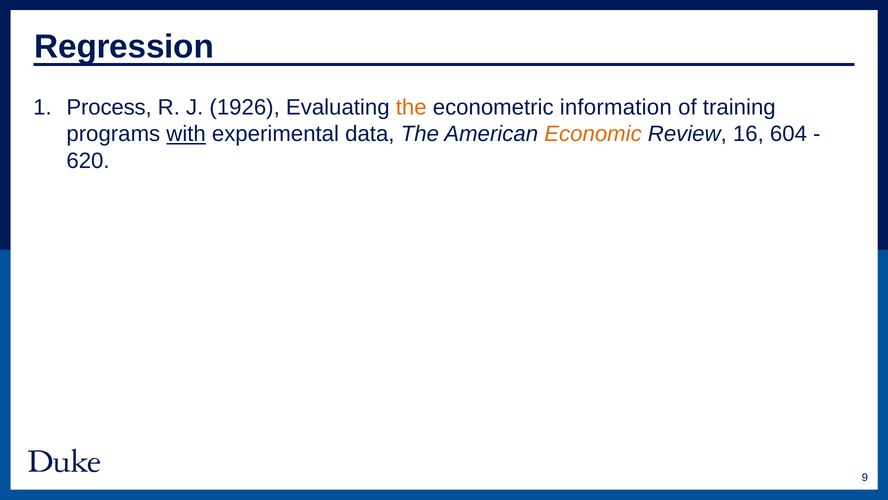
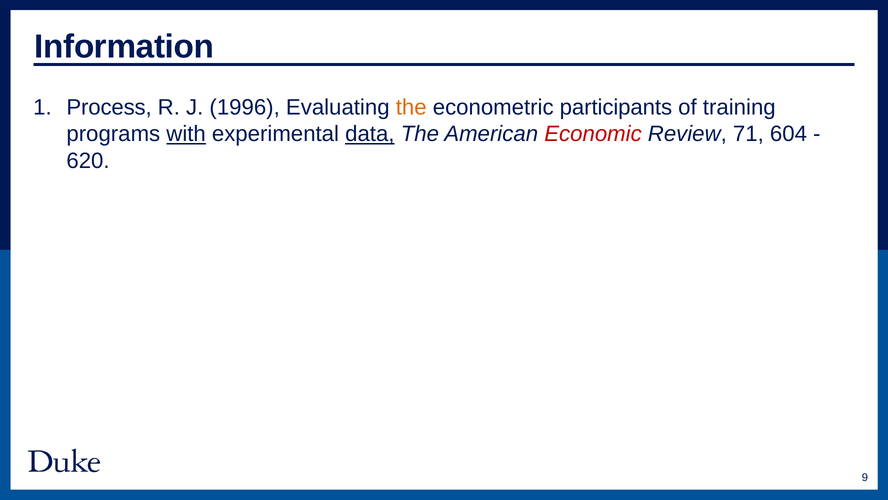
Regression: Regression -> Information
1926: 1926 -> 1996
information: information -> participants
data underline: none -> present
Economic colour: orange -> red
16: 16 -> 71
